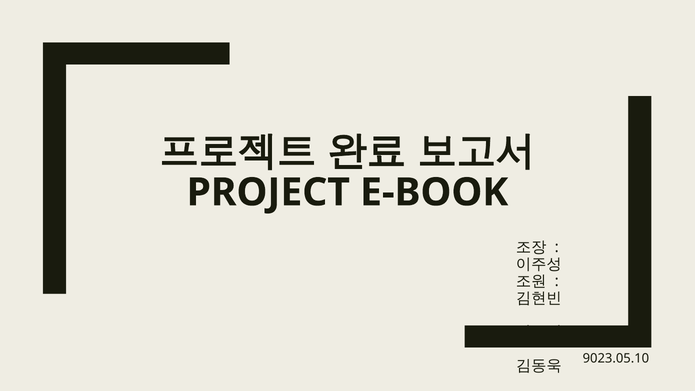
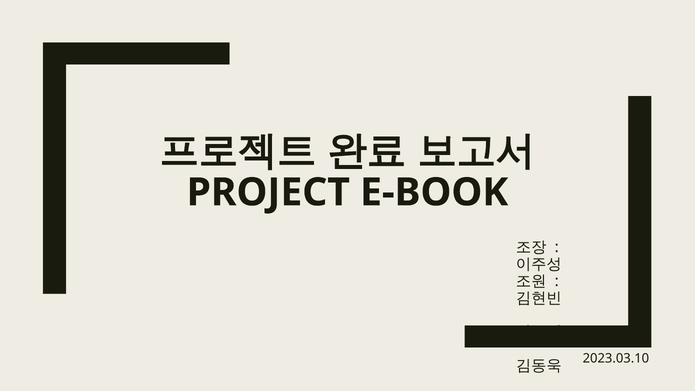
9023.05.10: 9023.05.10 -> 2023.03.10
